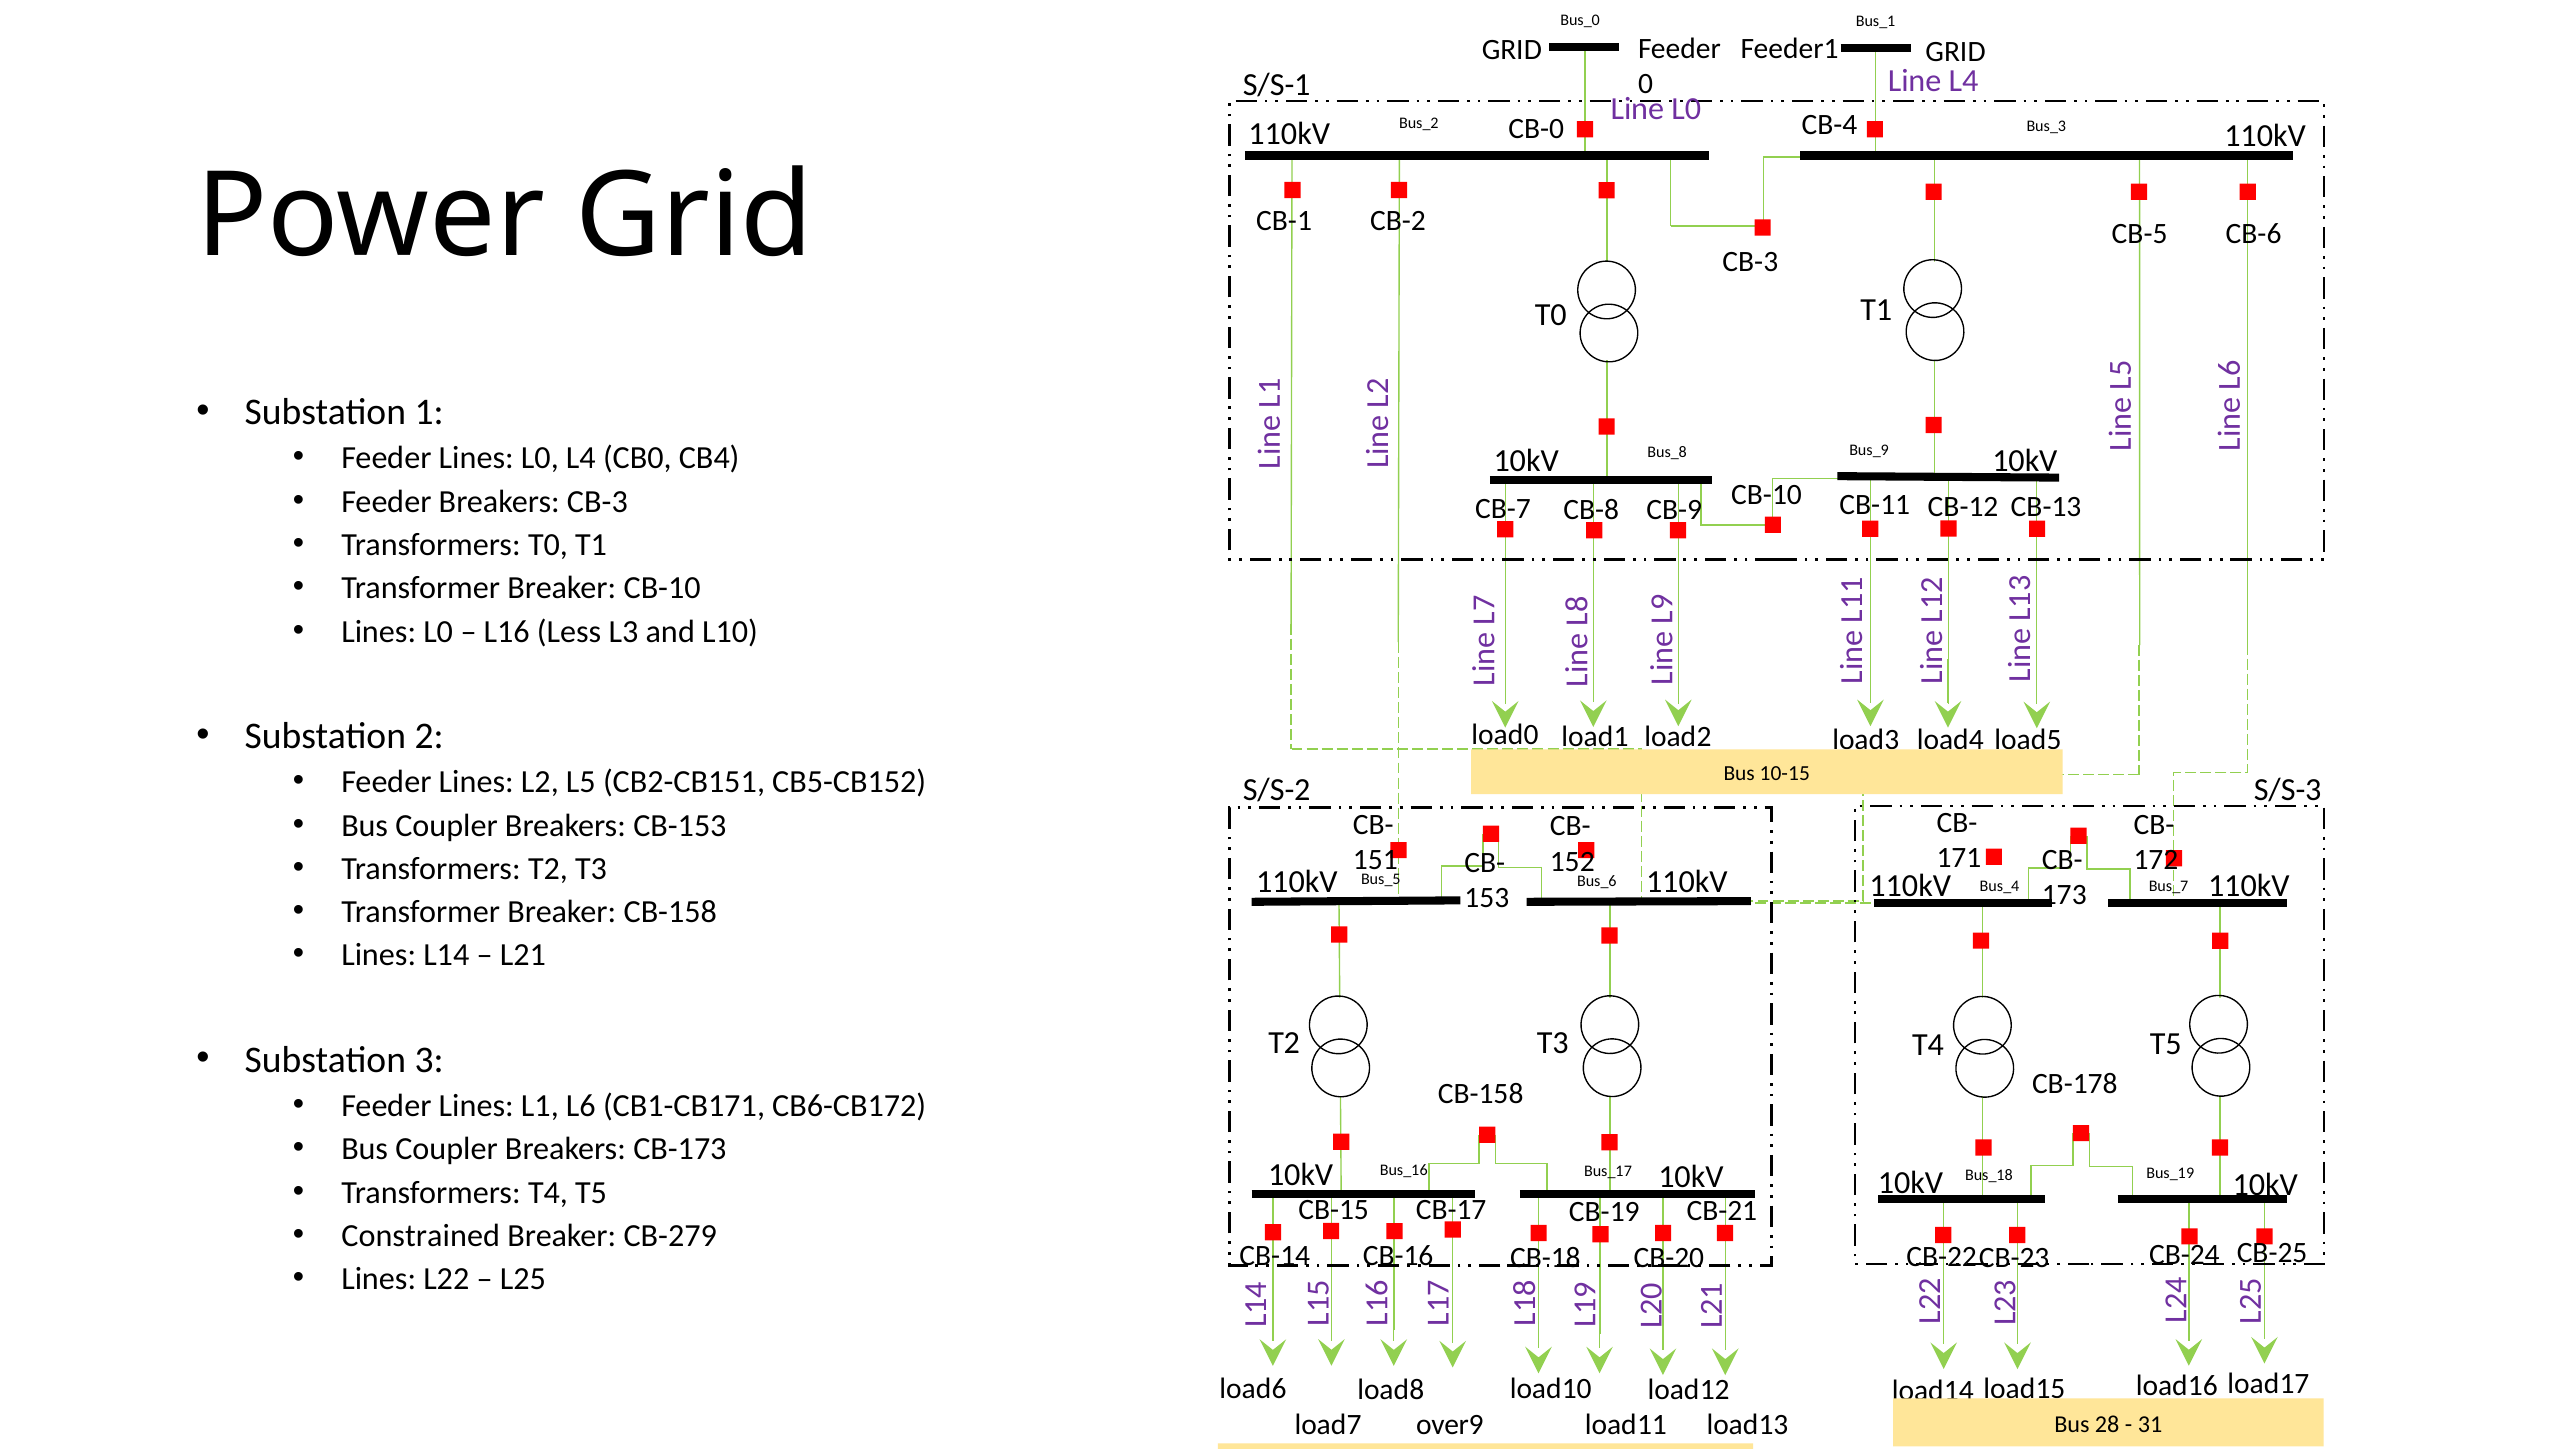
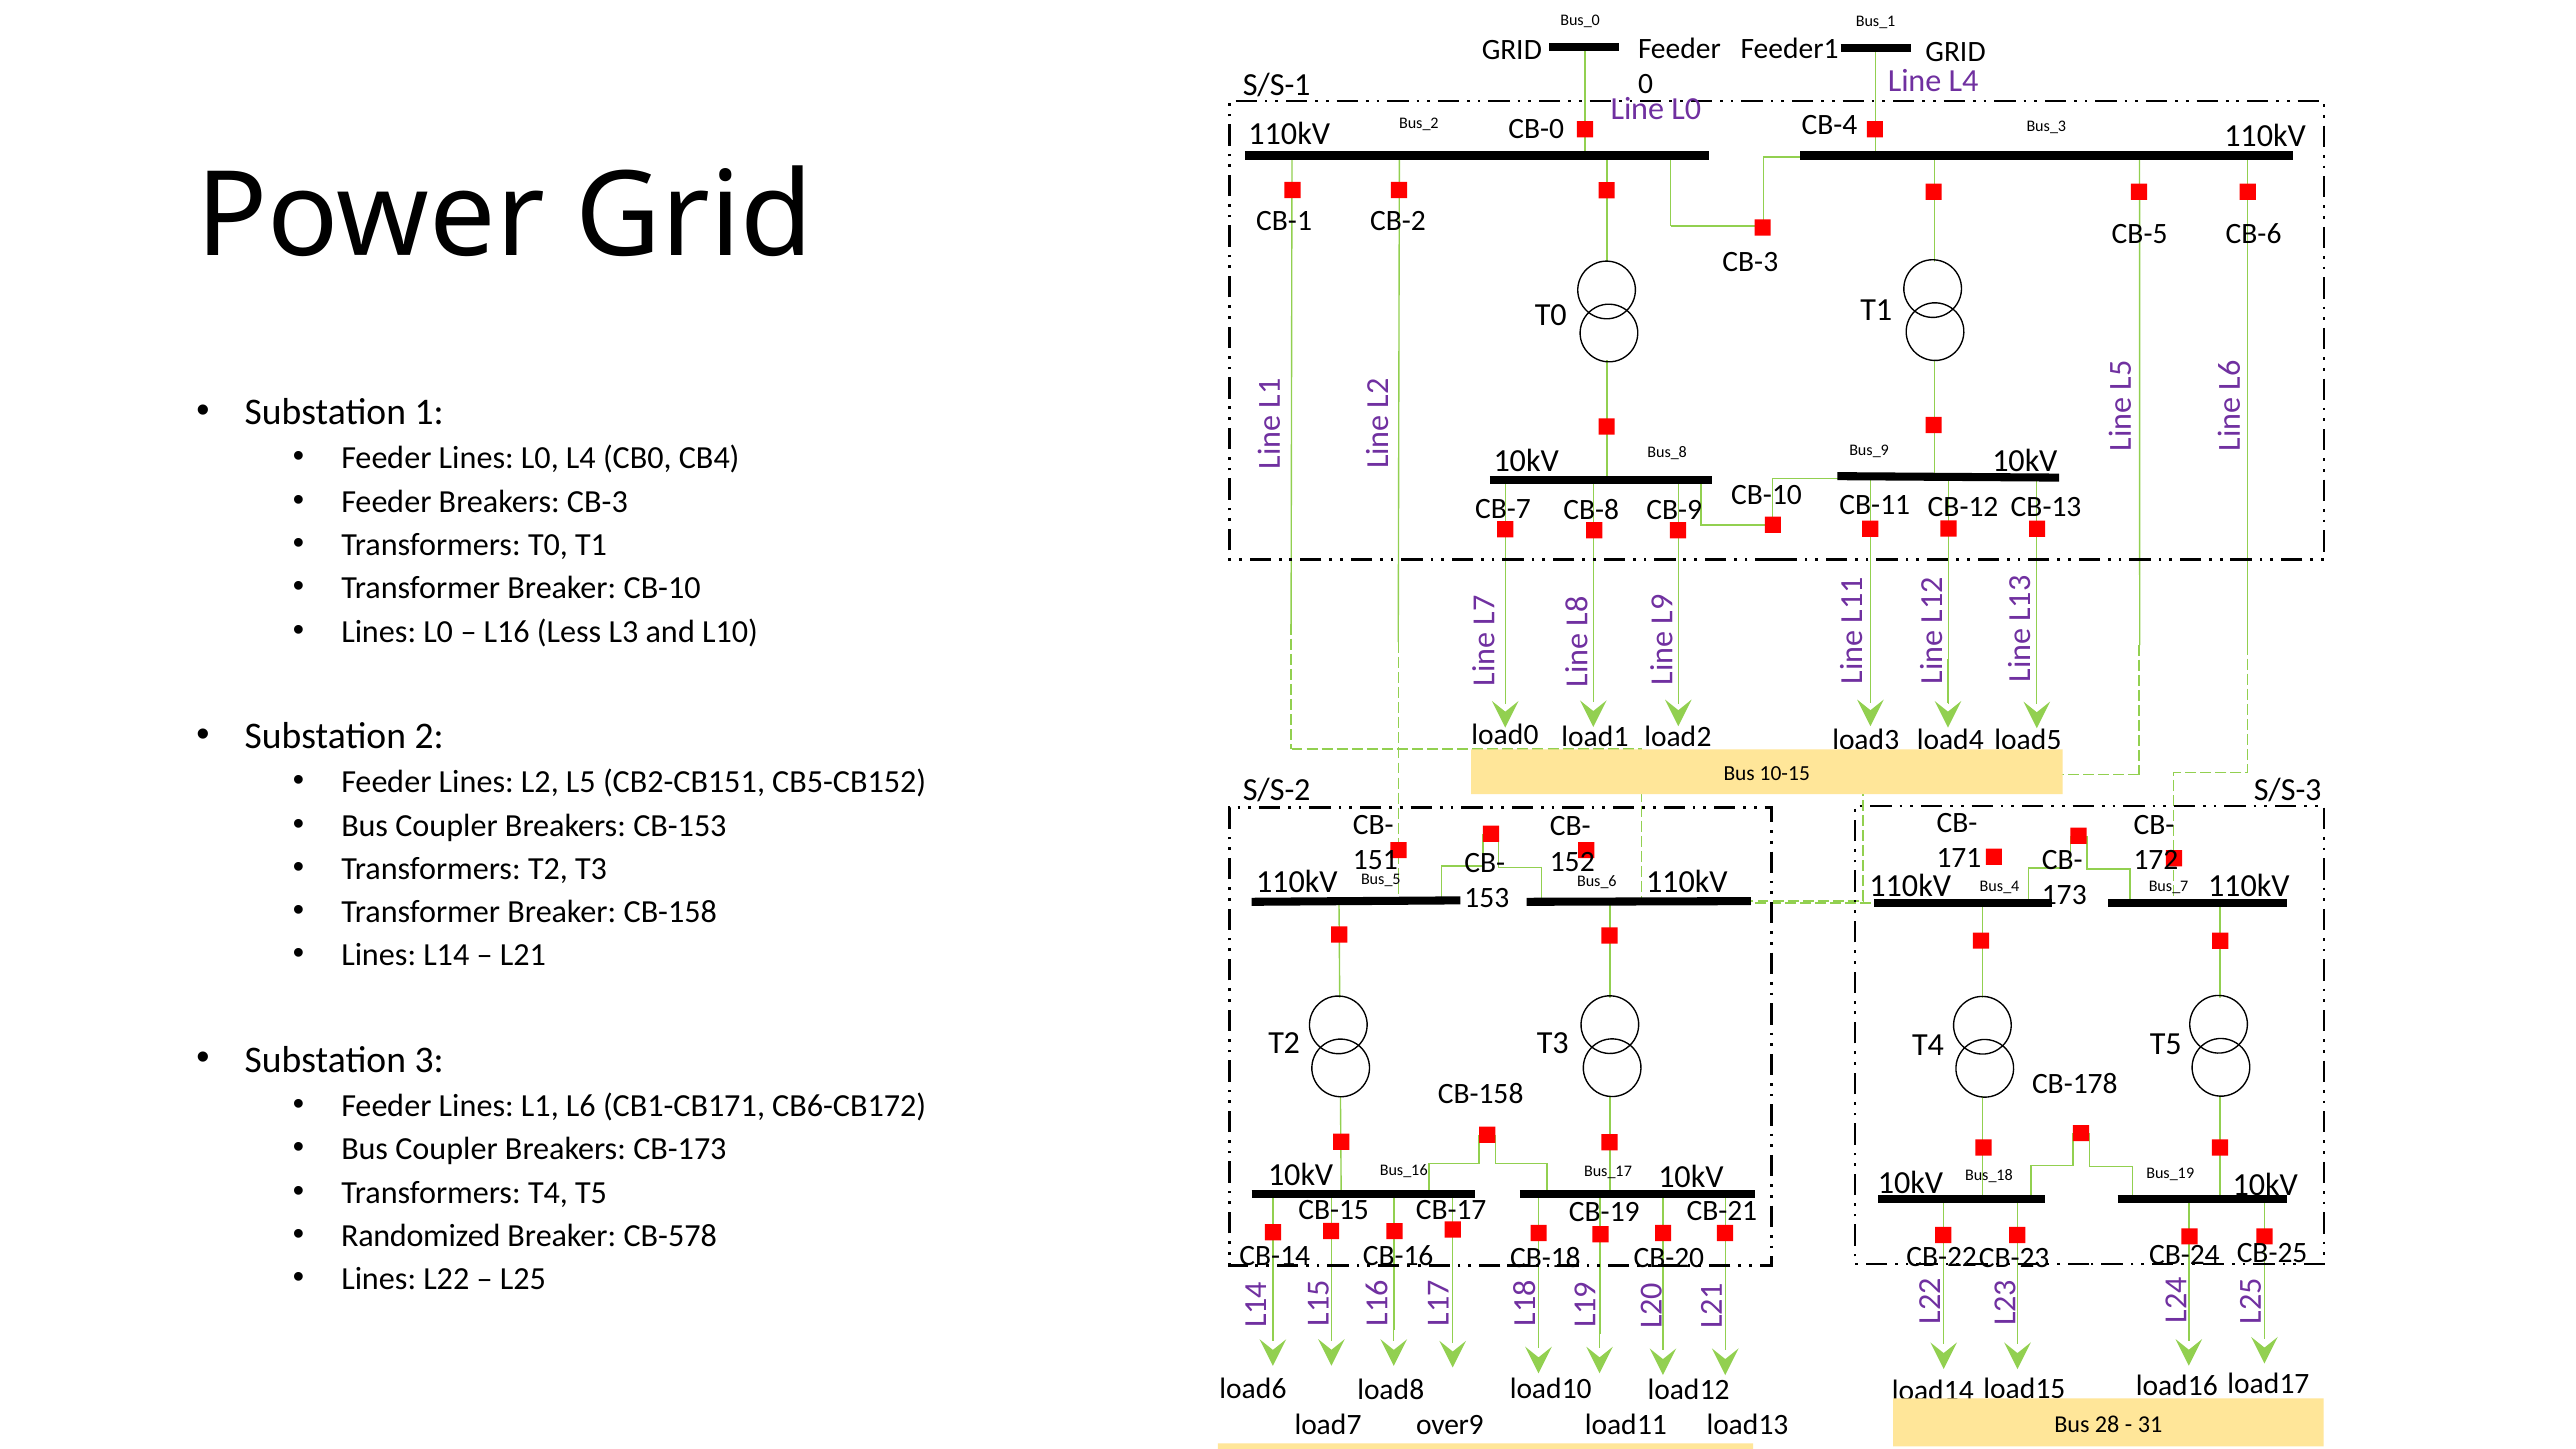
Constrained: Constrained -> Randomized
CB-279: CB-279 -> CB-578
